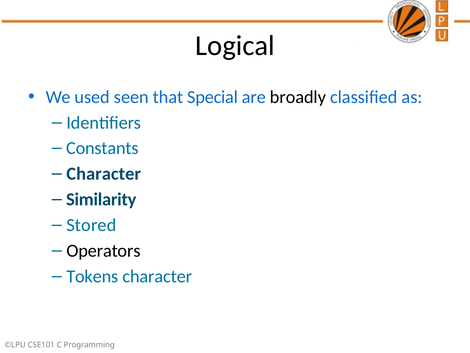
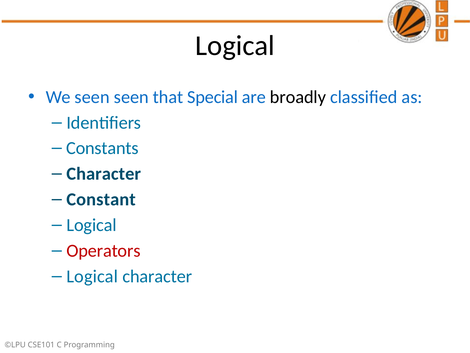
We used: used -> seen
Similarity: Similarity -> Constant
Stored at (91, 225): Stored -> Logical
Operators colour: black -> red
Tokens at (92, 276): Tokens -> Logical
